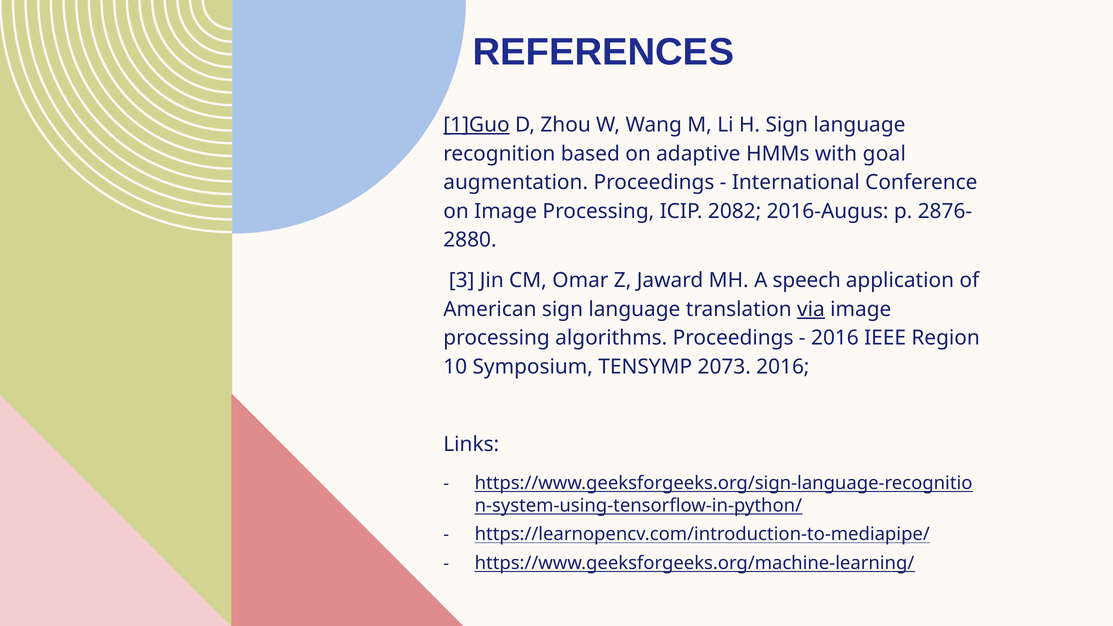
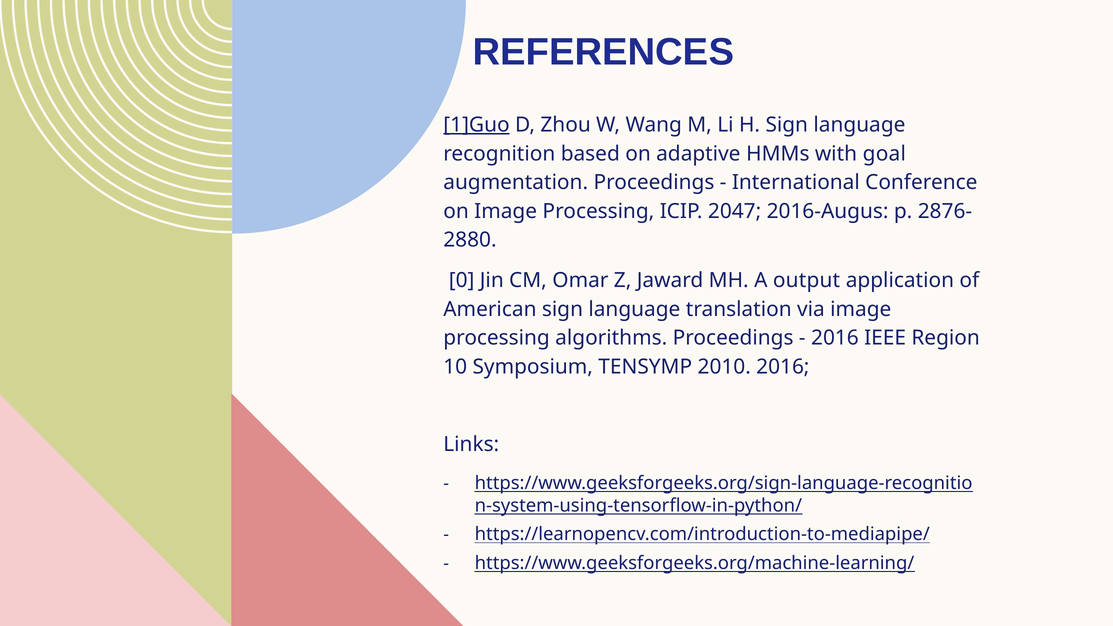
2082: 2082 -> 2047
3: 3 -> 0
speech: speech -> output
via underline: present -> none
2073: 2073 -> 2010
